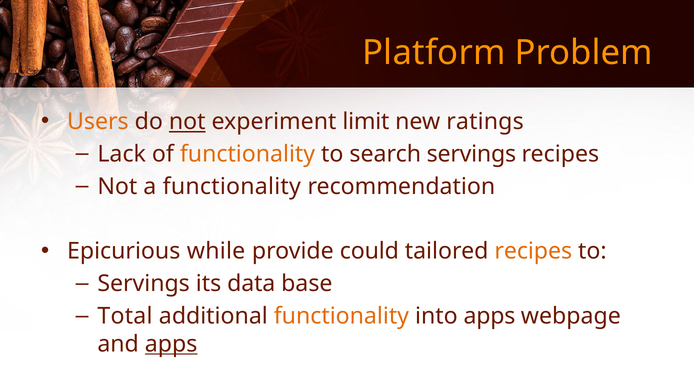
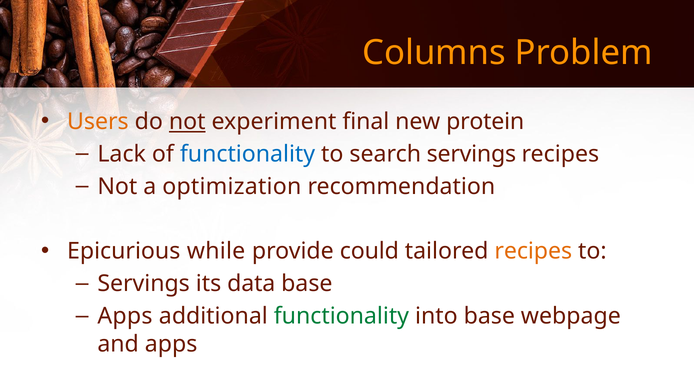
Platform: Platform -> Columns
limit: limit -> final
ratings: ratings -> protein
functionality at (248, 154) colour: orange -> blue
a functionality: functionality -> optimization
Total at (125, 316): Total -> Apps
functionality at (341, 316) colour: orange -> green
into apps: apps -> base
apps at (171, 343) underline: present -> none
